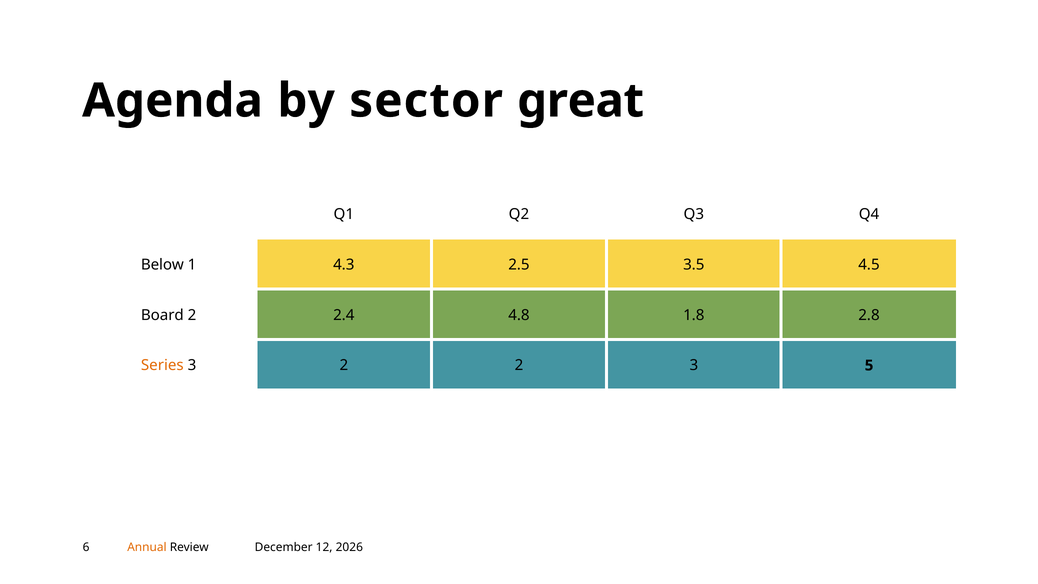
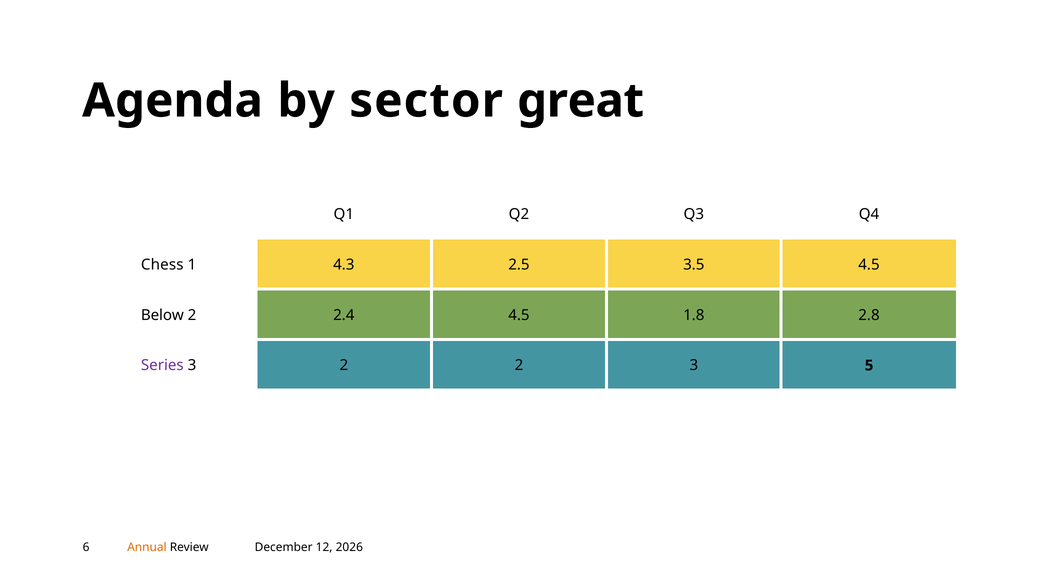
Below: Below -> Chess
Board: Board -> Below
2.4 4.8: 4.8 -> 4.5
Series colour: orange -> purple
